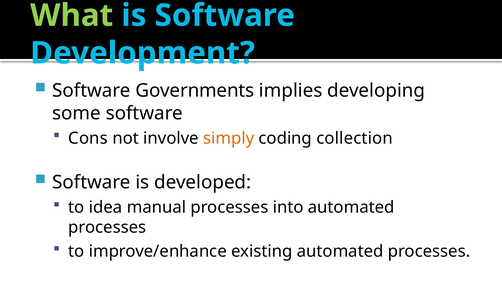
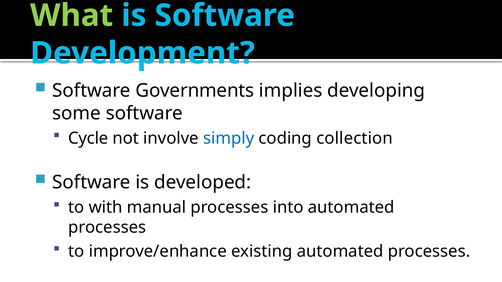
Cons: Cons -> Cycle
simply colour: orange -> blue
idea: idea -> with
